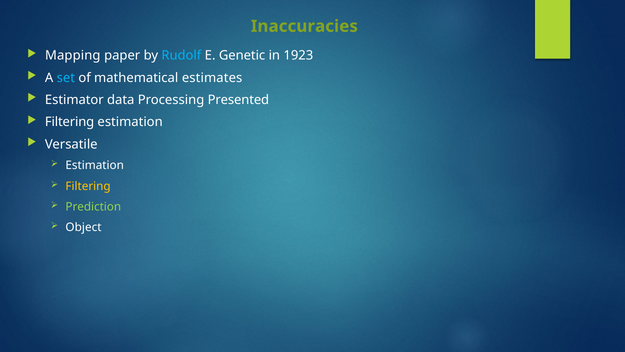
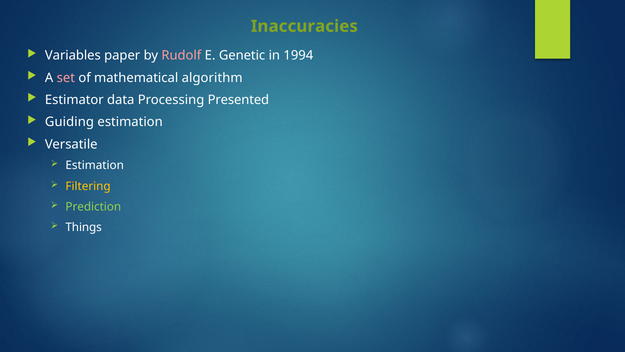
Mapping: Mapping -> Variables
Rudolf colour: light blue -> pink
1923: 1923 -> 1994
set colour: light blue -> pink
estimates: estimates -> algorithm
Filtering at (70, 122): Filtering -> Guiding
Object: Object -> Things
